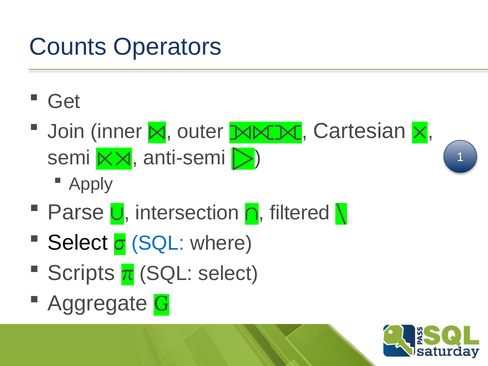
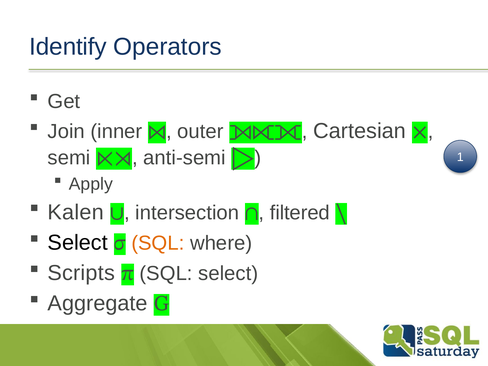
Counts: Counts -> Identify
Parse: Parse -> Kalen
SQL at (158, 243) colour: blue -> orange
